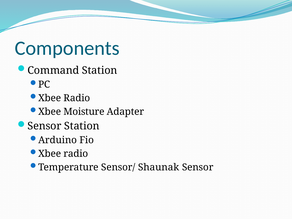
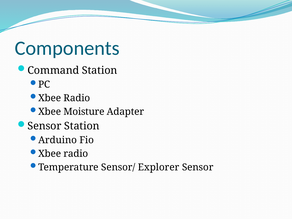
Shaunak: Shaunak -> Explorer
